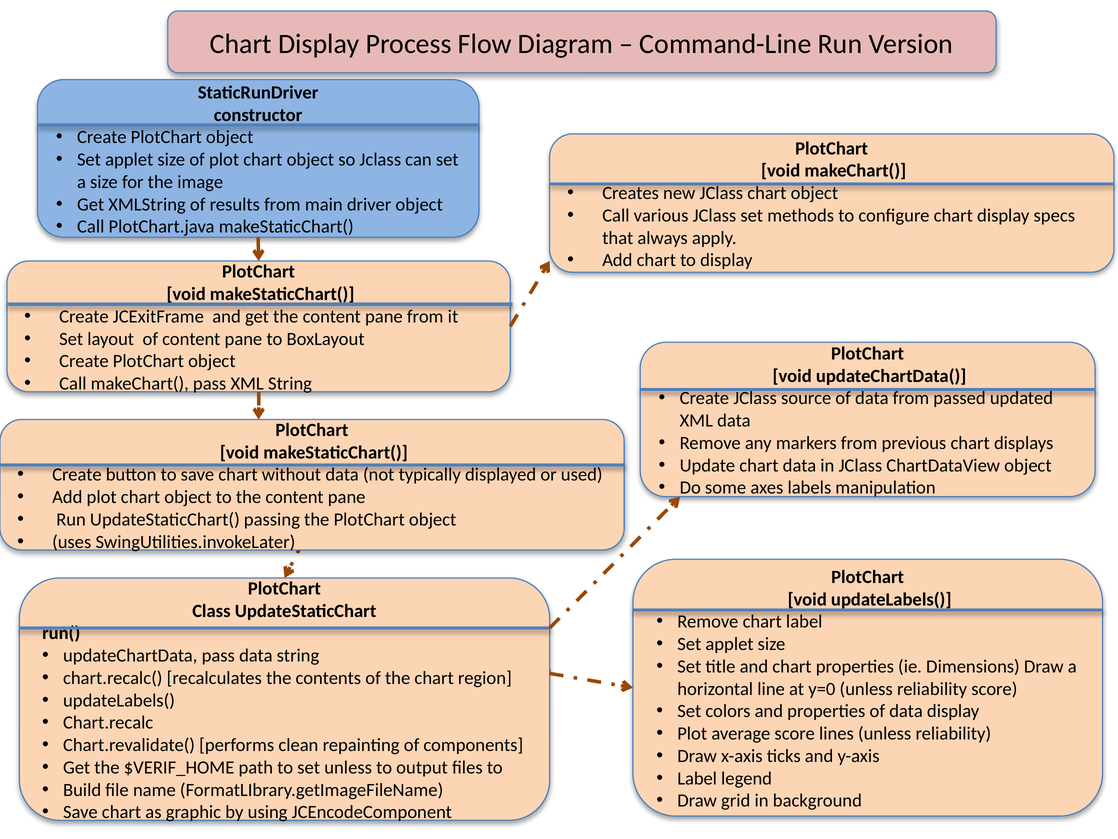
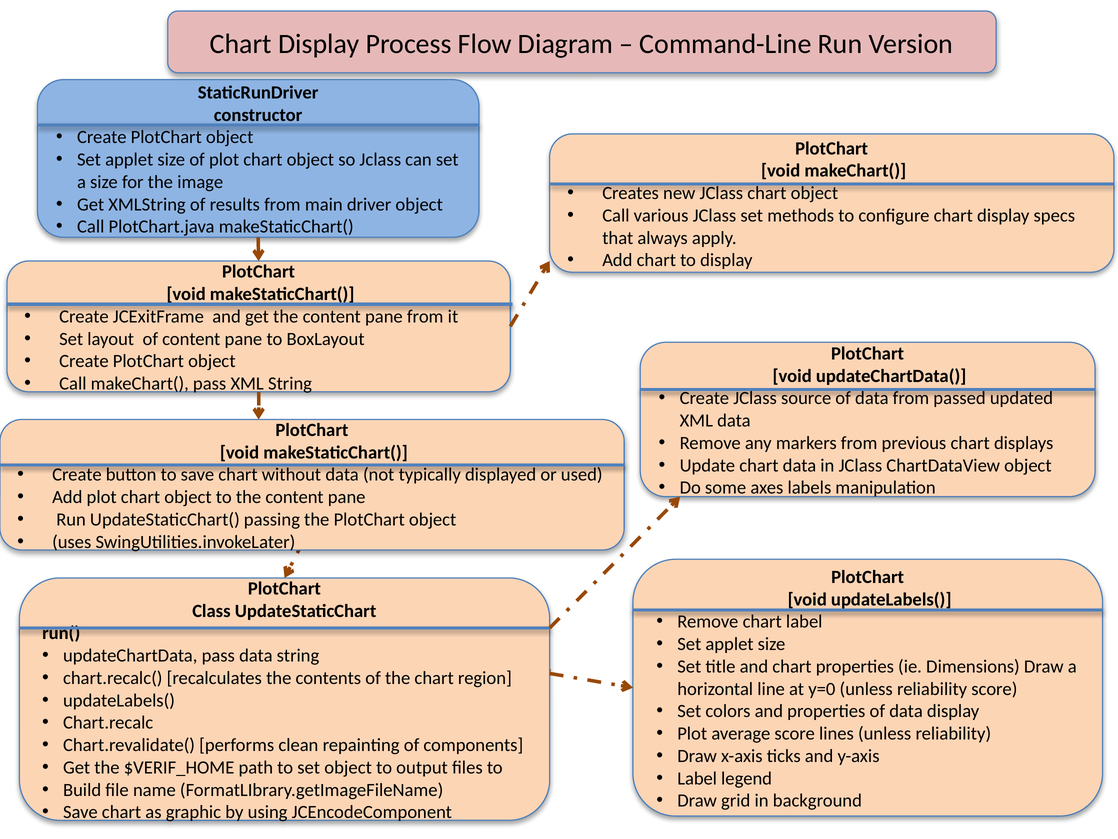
set unless: unless -> object
